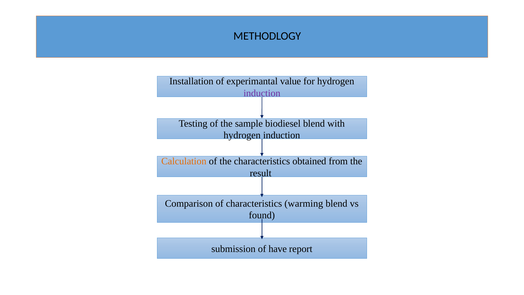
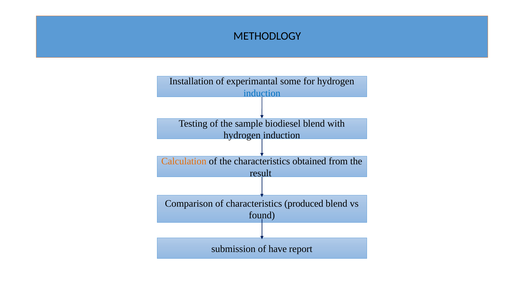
value: value -> some
induction at (262, 93) colour: purple -> blue
warming: warming -> produced
